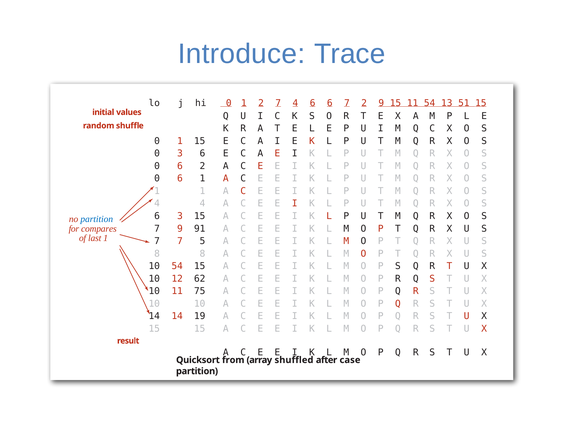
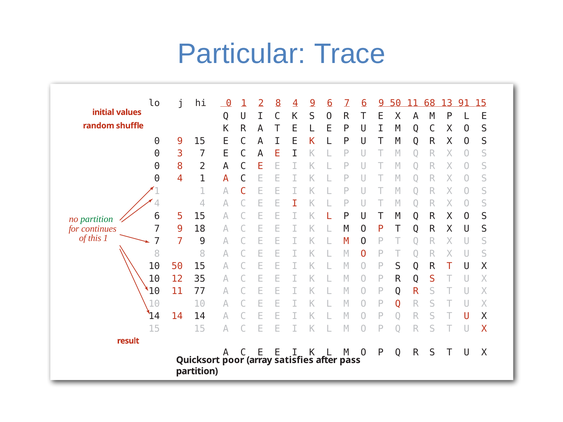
Introduce: Introduce -> Particular
2 7: 7 -> 8
4 6: 6 -> 9
7 2: 2 -> 6
9 15: 15 -> 50
11 54: 54 -> 68
51: 51 -> 91
1 at (180, 141): 1 -> 9
3 6: 6 -> 7
6 at (180, 166): 6 -> 8
6 at (180, 179): 6 -> 4
6 3: 3 -> 5
partition at (97, 219) colour: blue -> green
compares: compares -> continues
91: 91 -> 18
last: last -> this
7 7 5: 5 -> 9
10 54: 54 -> 50
62: 62 -> 35
75: 75 -> 77
14 14 19: 19 -> 14
from: from -> poor
shuffled: shuffled -> satisfies
case: case -> pass
